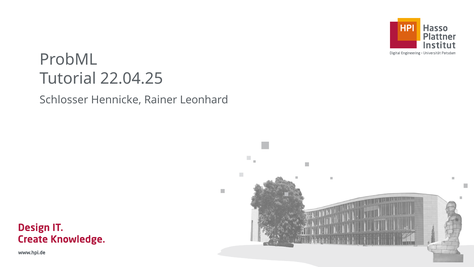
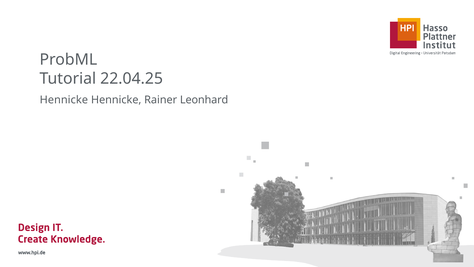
Schlosser at (64, 100): Schlosser -> Hennicke
